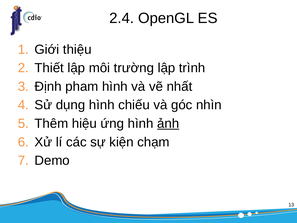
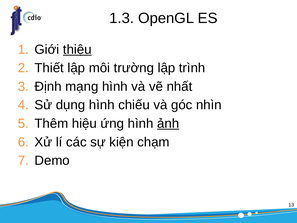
2.4: 2.4 -> 1.3
thiệu underline: none -> present
pham: pham -> mạng
